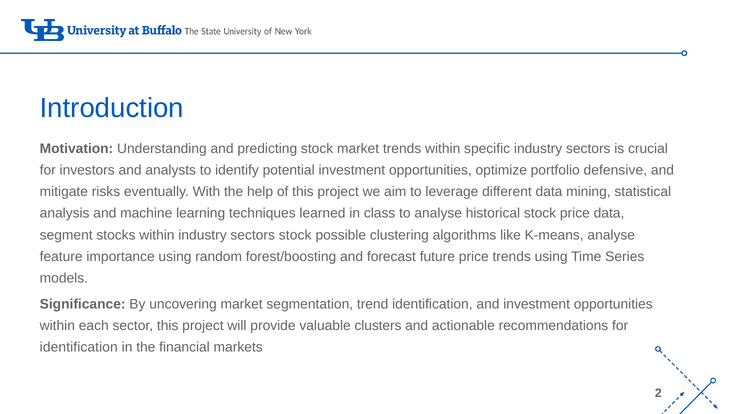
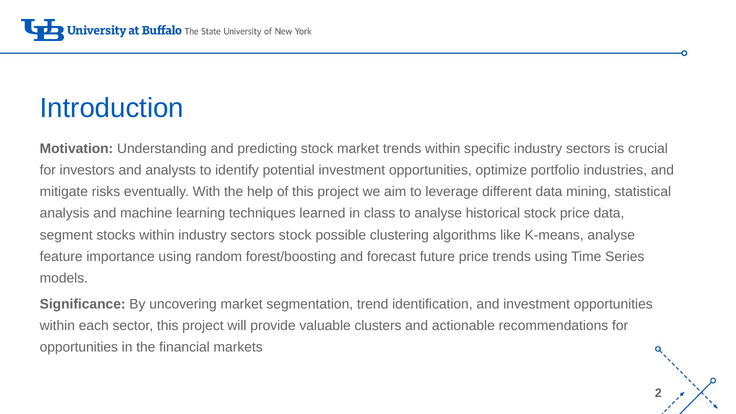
defensive: defensive -> industries
identification at (79, 347): identification -> opportunities
